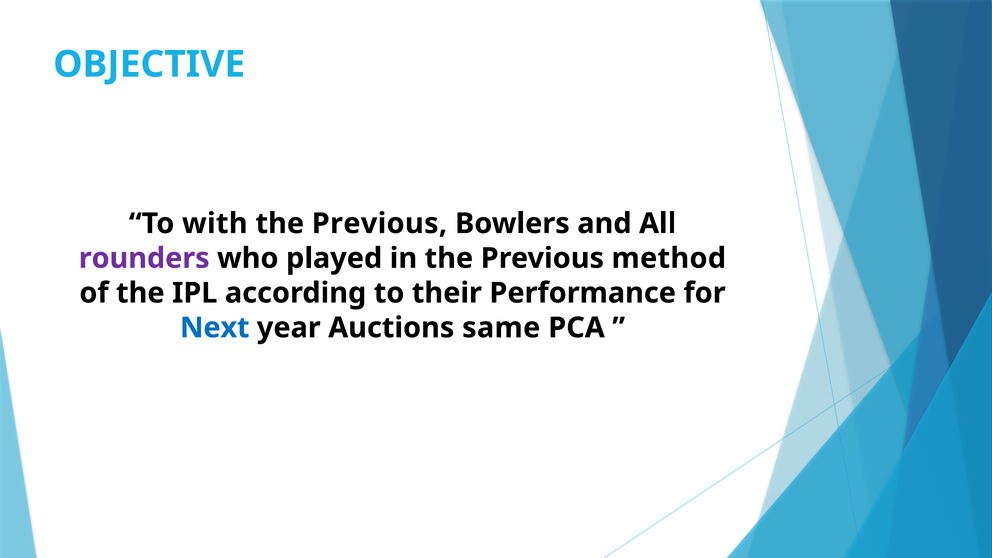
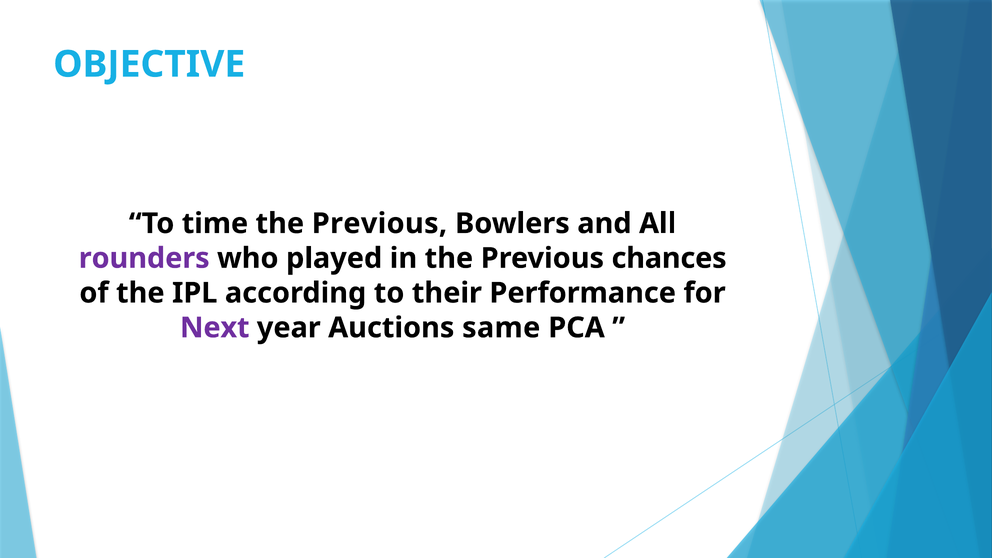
with: with -> time
method: method -> chances
Next colour: blue -> purple
